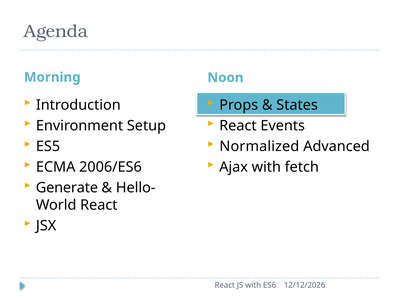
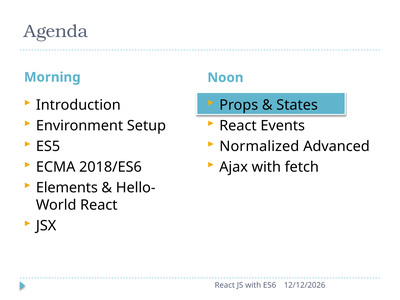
2006/ES6: 2006/ES6 -> 2018/ES6
Generate: Generate -> Elements
